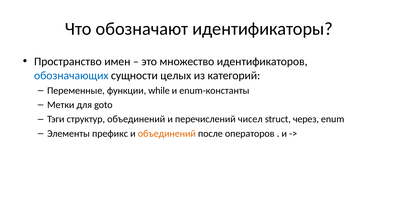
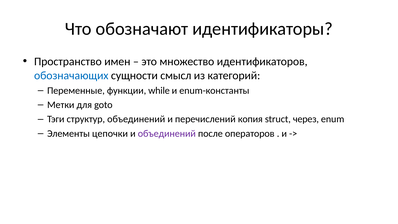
целых: целых -> смысл
чисел: чисел -> копия
префикс: префикс -> цепочки
объединений at (167, 133) colour: orange -> purple
